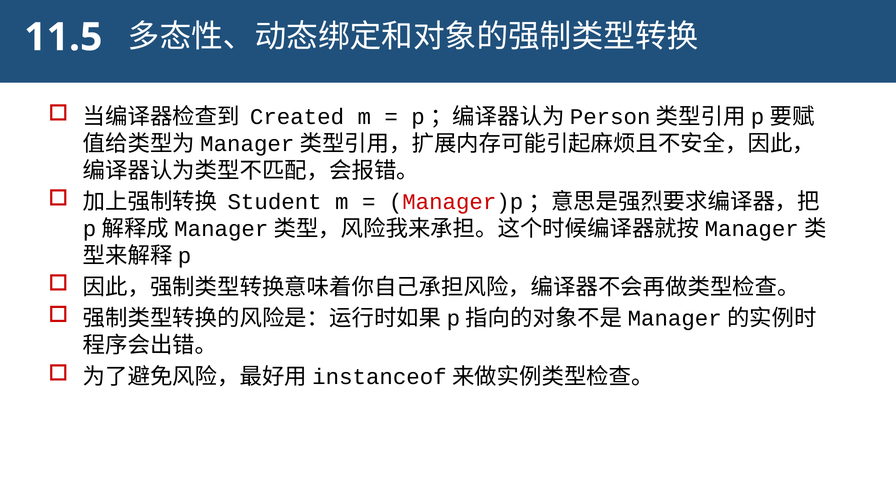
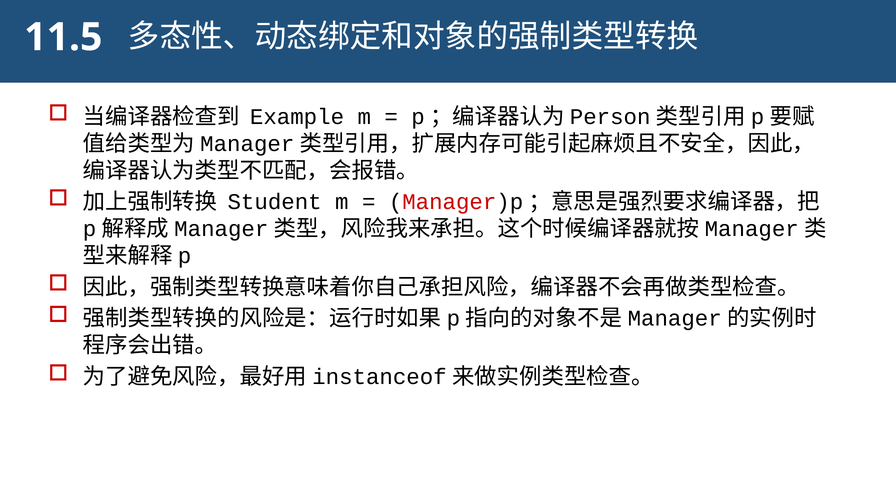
Created: Created -> Example
